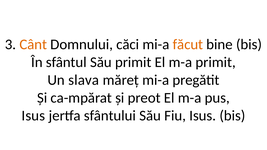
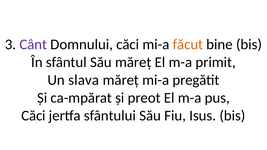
Cânt colour: orange -> purple
Său primit: primit -> măreț
Isus at (33, 116): Isus -> Căci
